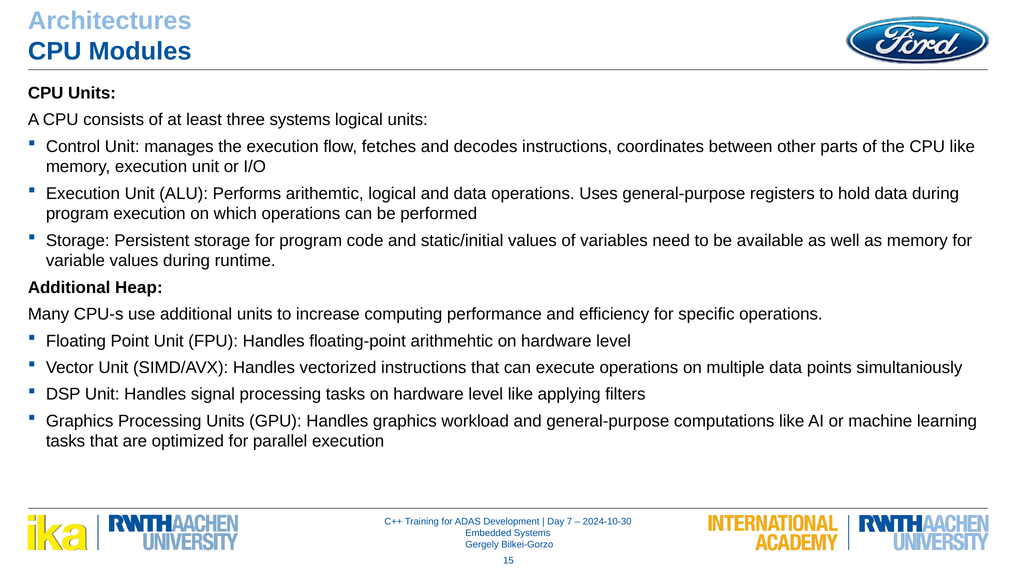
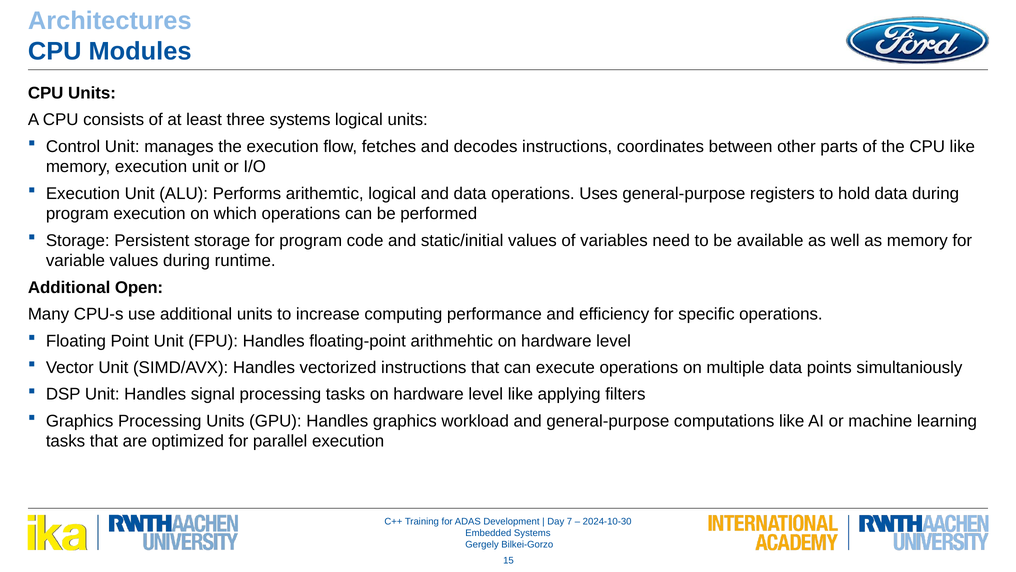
Heap: Heap -> Open
